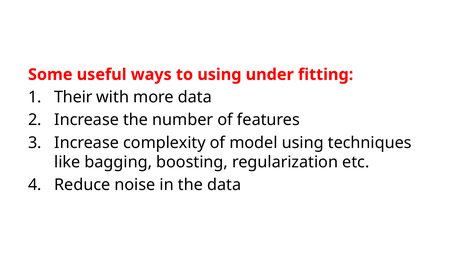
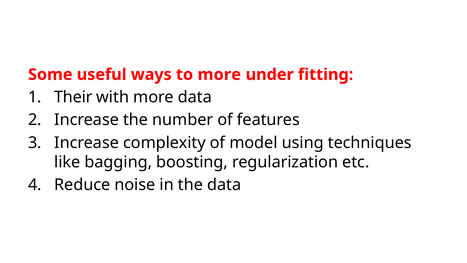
to using: using -> more
